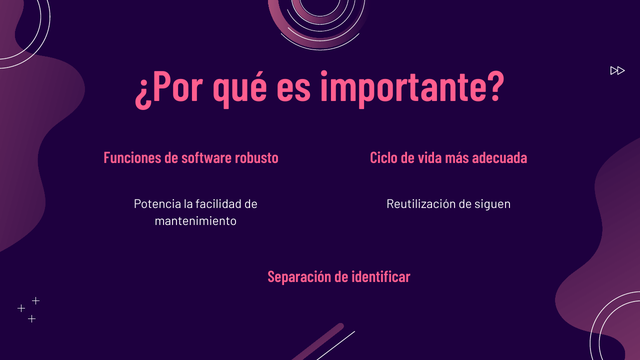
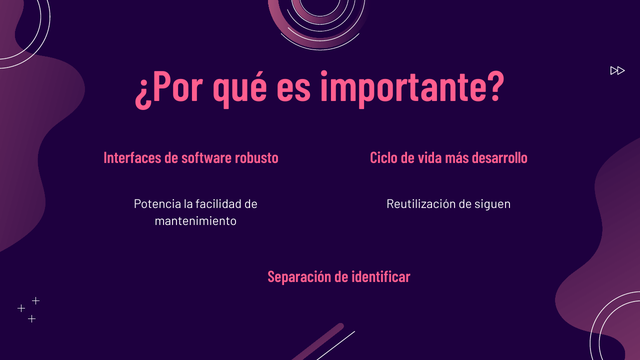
Funciones: Funciones -> Interfaces
adecuada: adecuada -> desarrollo
